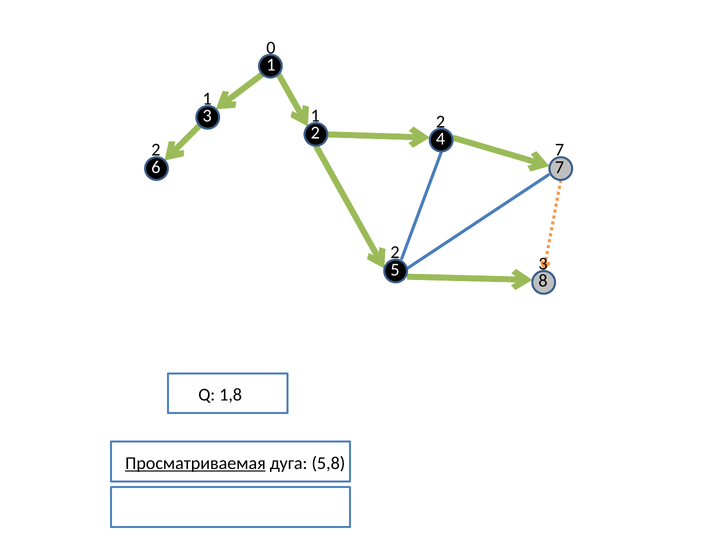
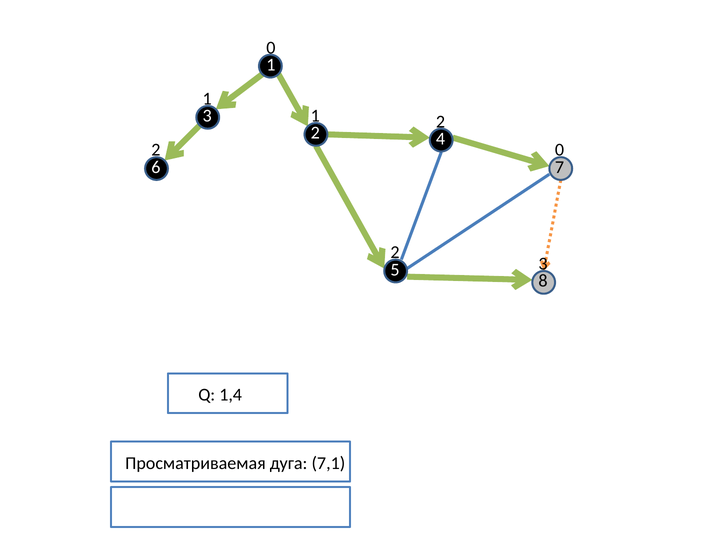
2 7: 7 -> 0
1,8: 1,8 -> 1,4
Просматриваемая underline: present -> none
5,8: 5,8 -> 7,1
